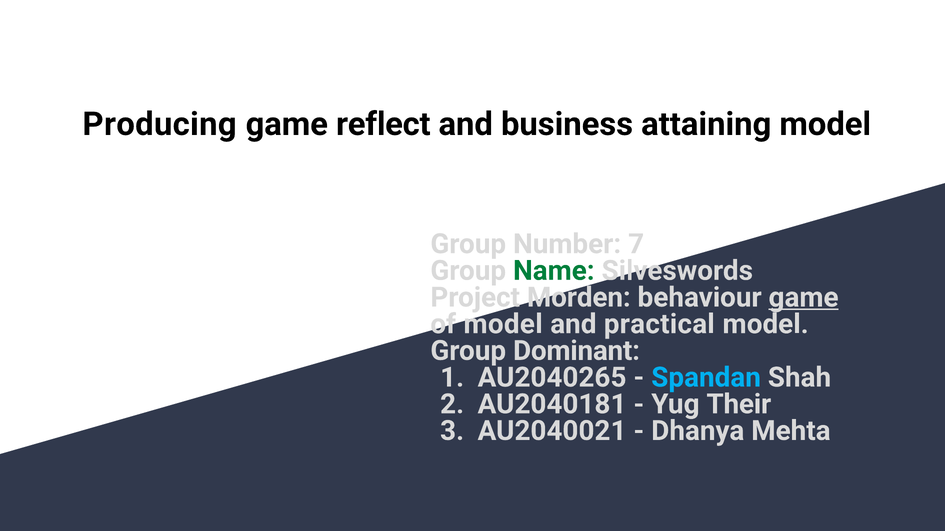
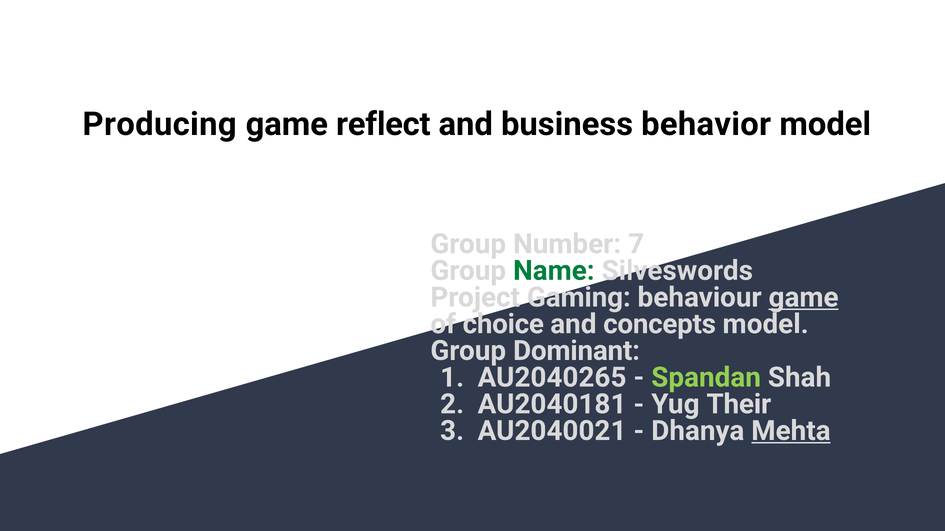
attaining: attaining -> behavior
Morden: Morden -> Gaming
of model: model -> choice
practical: practical -> concepts
Spandan colour: light blue -> light green
Mehta underline: none -> present
